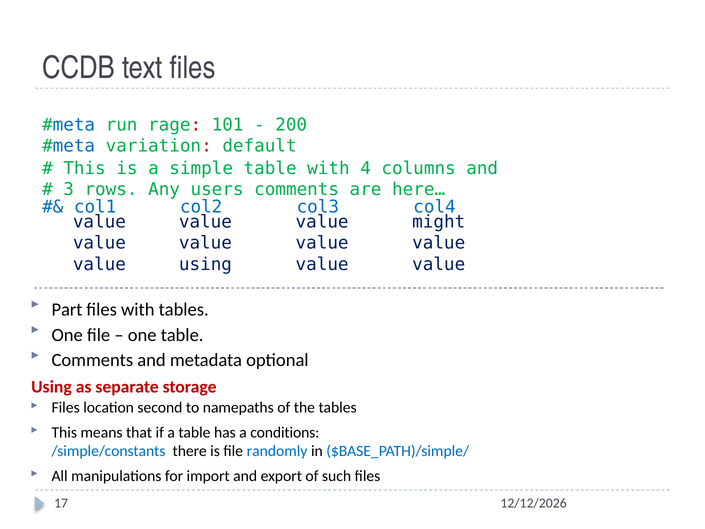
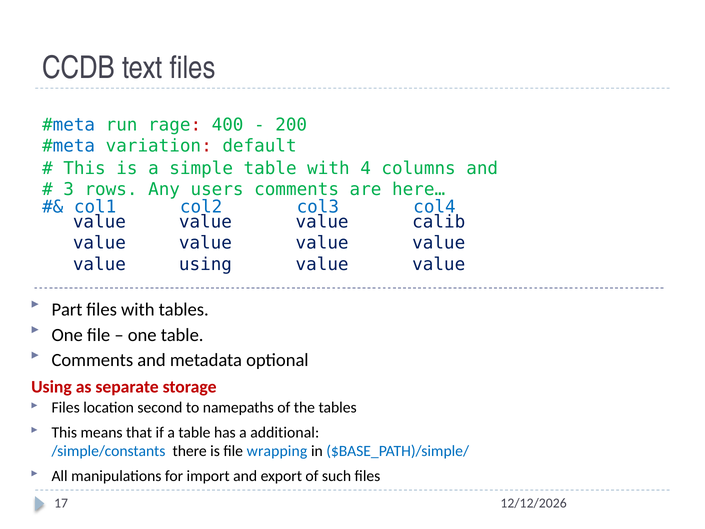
101: 101 -> 400
might: might -> calib
conditions: conditions -> additional
randomly: randomly -> wrapping
